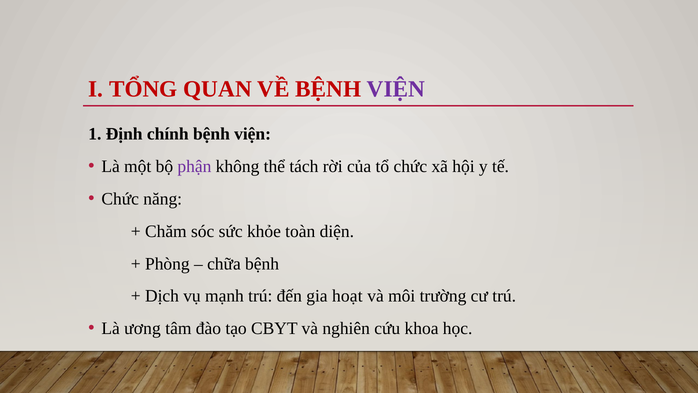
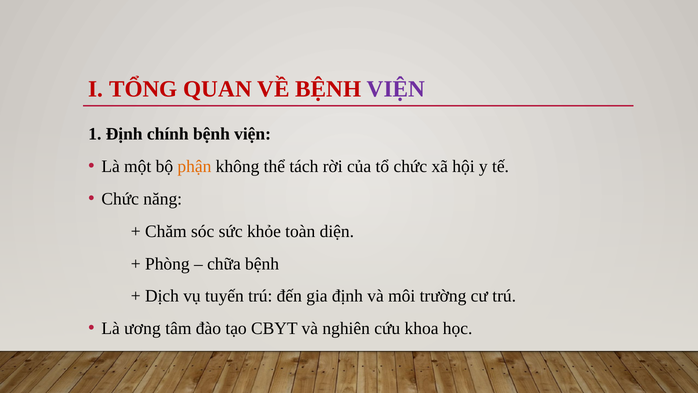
phận colour: purple -> orange
mạnh: mạnh -> tuyến
gia hoạt: hoạt -> định
